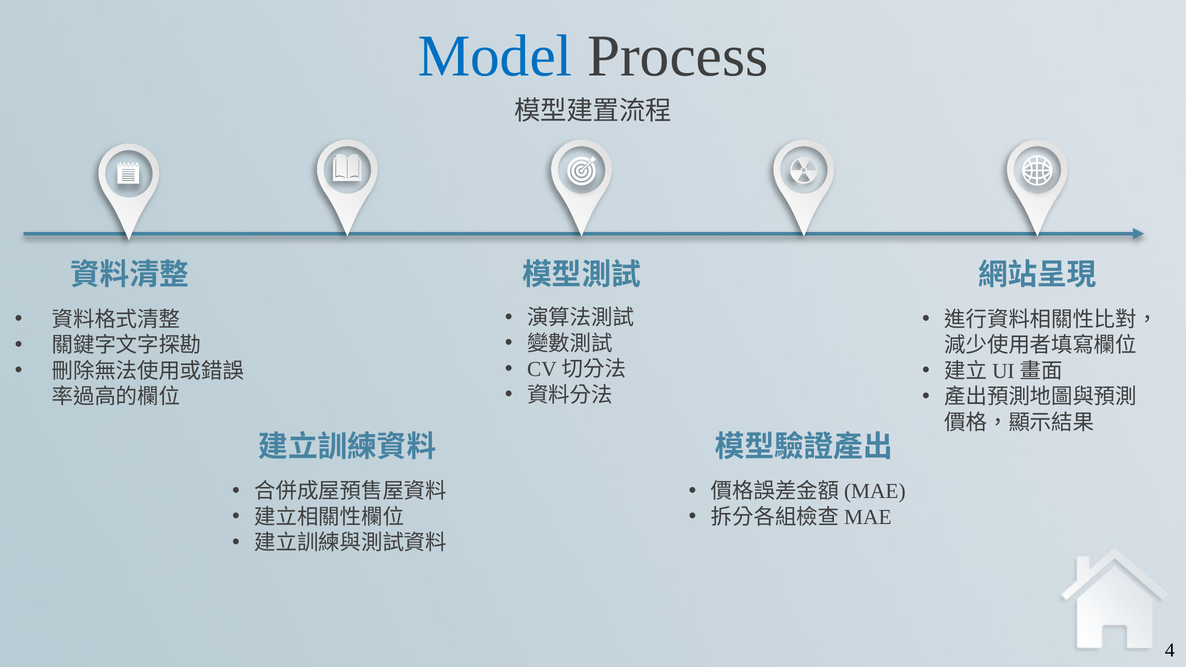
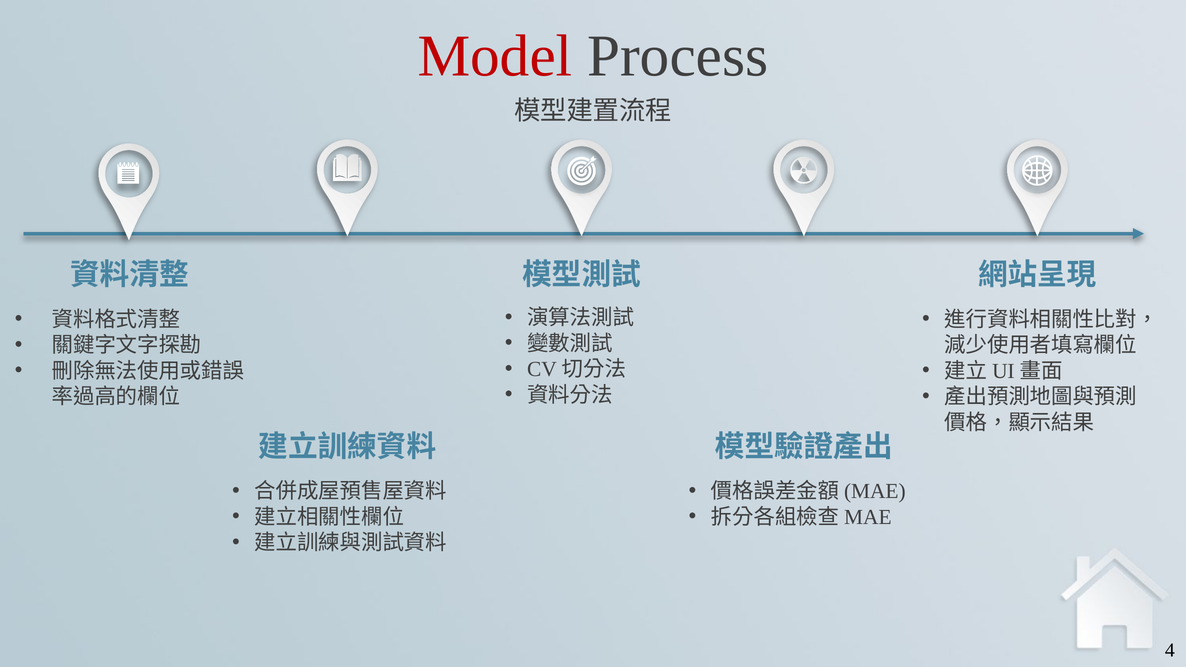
Model colour: blue -> red
